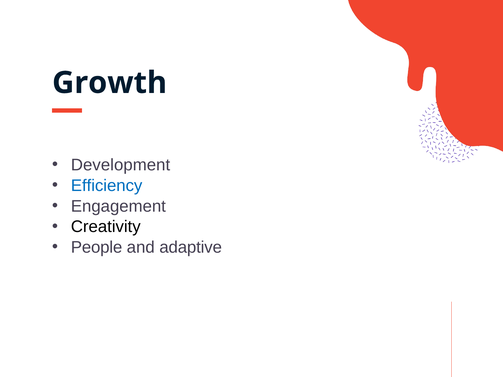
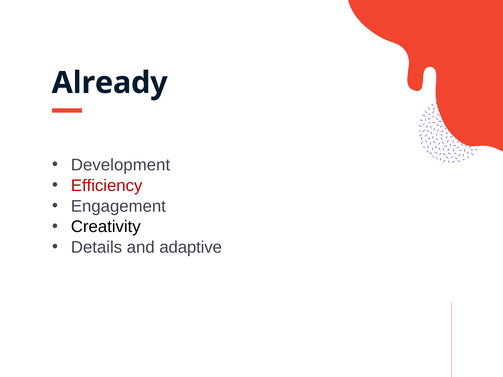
Growth: Growth -> Already
Efficiency colour: blue -> red
People: People -> Details
